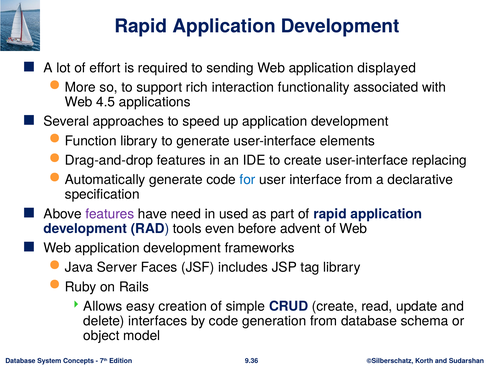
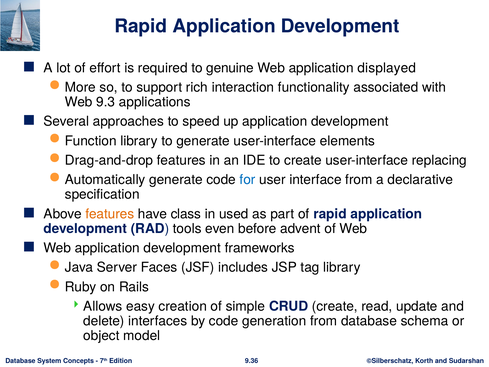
sending: sending -> genuine
4.5: 4.5 -> 9.3
features at (110, 214) colour: purple -> orange
need: need -> class
